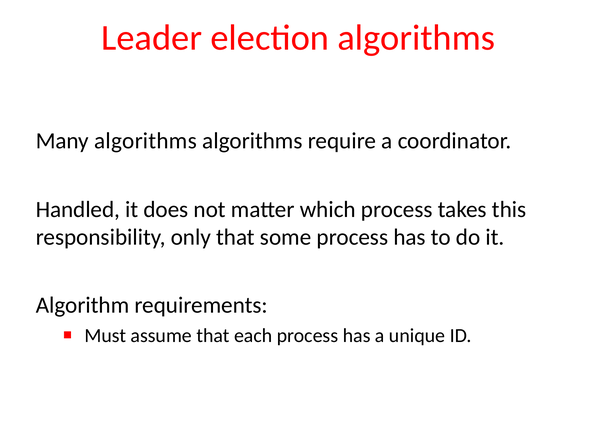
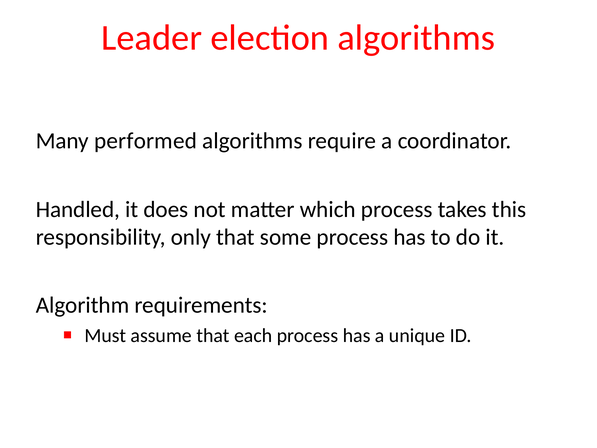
Many algorithms: algorithms -> performed
